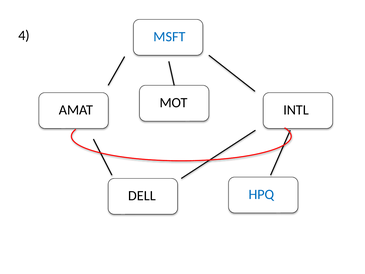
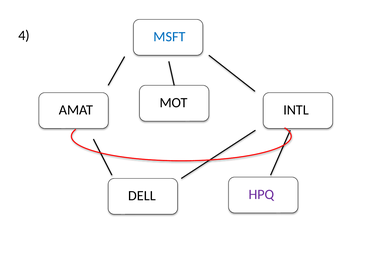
HPQ colour: blue -> purple
